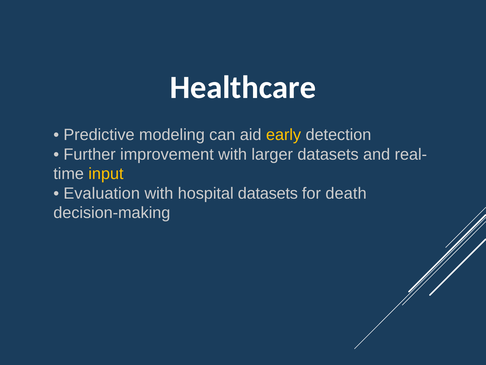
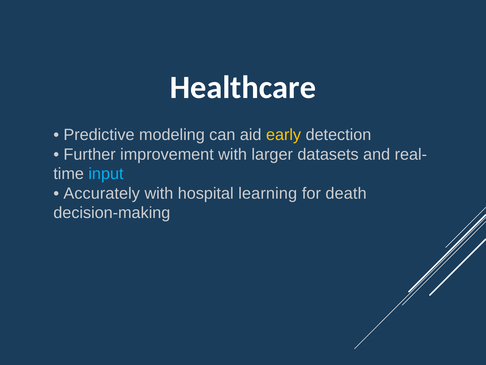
input colour: yellow -> light blue
Evaluation: Evaluation -> Accurately
hospital datasets: datasets -> learning
